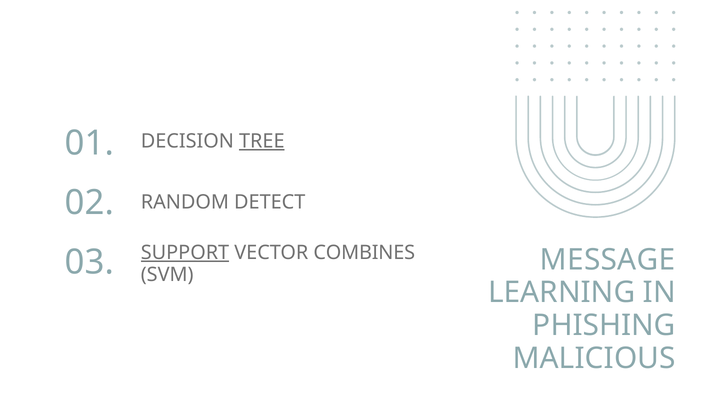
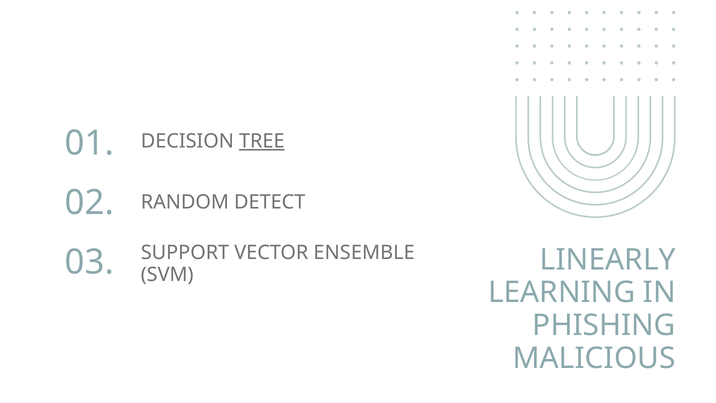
MESSAGE: MESSAGE -> LINEARLY
SUPPORT underline: present -> none
COMBINES: COMBINES -> ENSEMBLE
